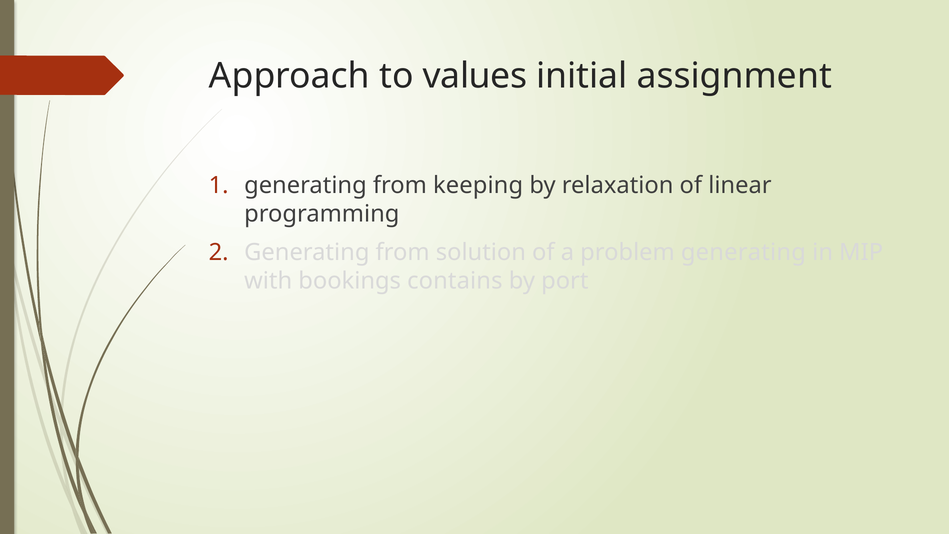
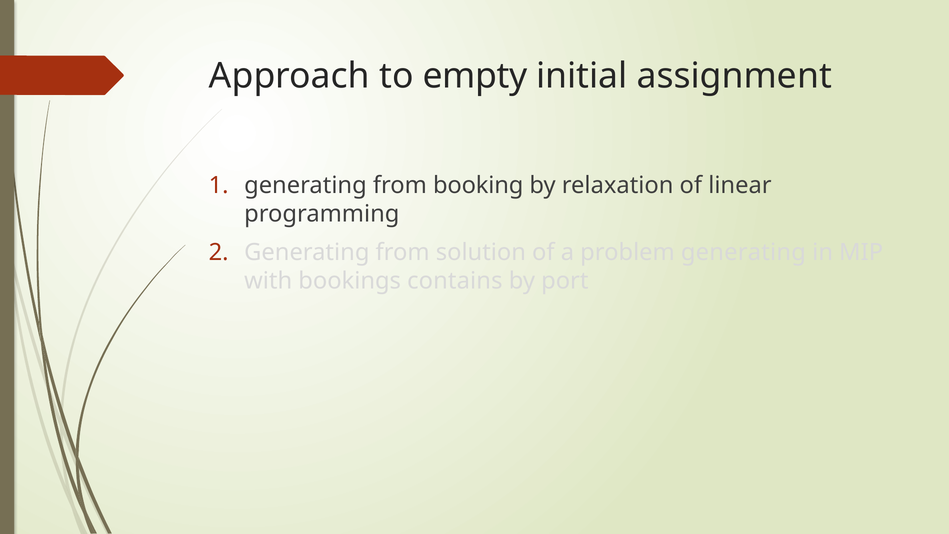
values: values -> empty
keeping: keeping -> booking
